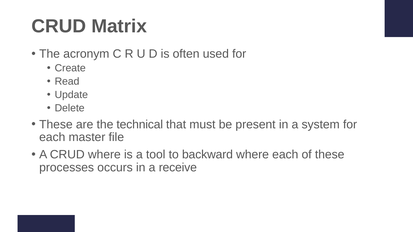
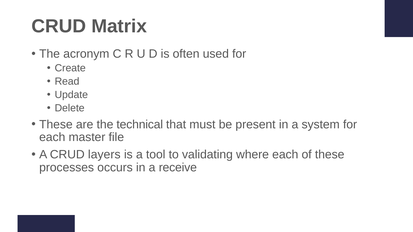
CRUD where: where -> layers
backward: backward -> validating
